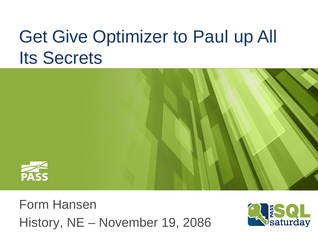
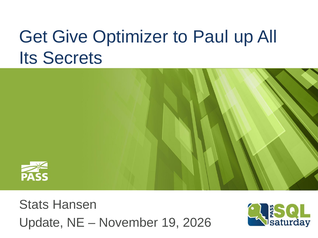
Form: Form -> Stats
History: History -> Update
2086: 2086 -> 2026
